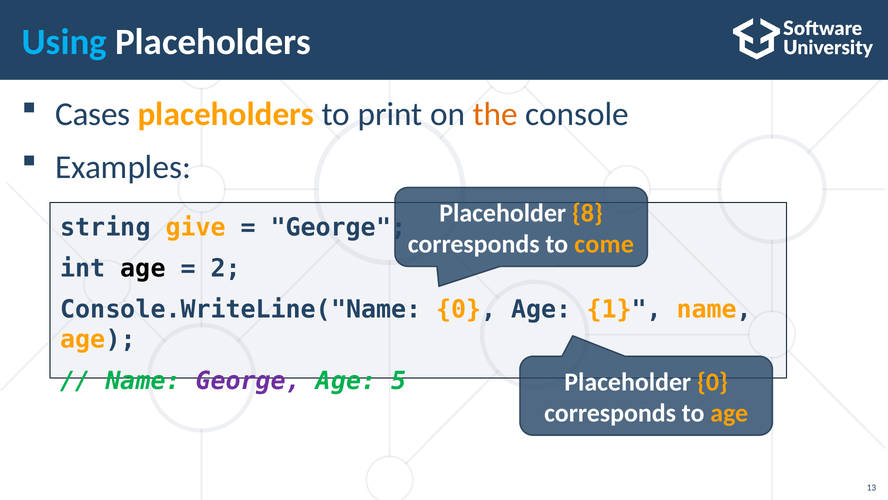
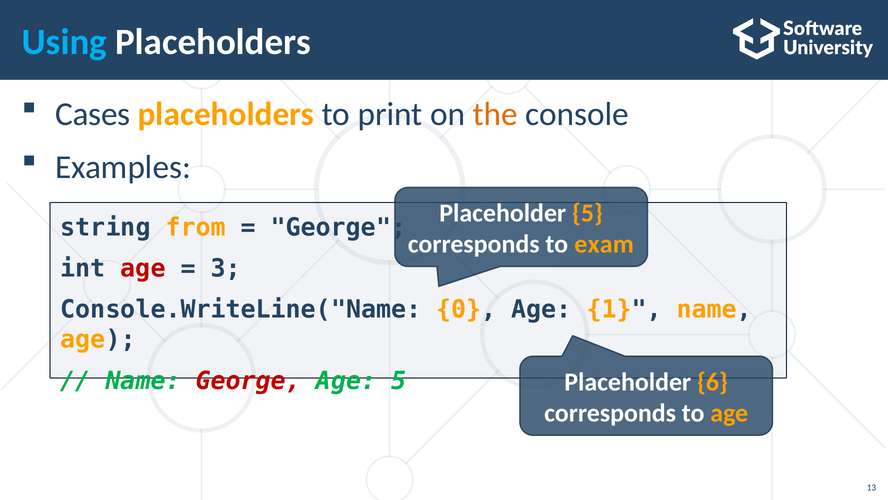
Placeholder 8: 8 -> 5
give: give -> from
come: come -> exam
age at (143, 268) colour: black -> red
2: 2 -> 3
George at (248, 380) colour: purple -> red
Placeholder 0: 0 -> 6
